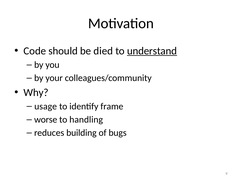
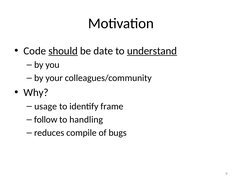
should underline: none -> present
died: died -> date
worse: worse -> follow
building: building -> compile
